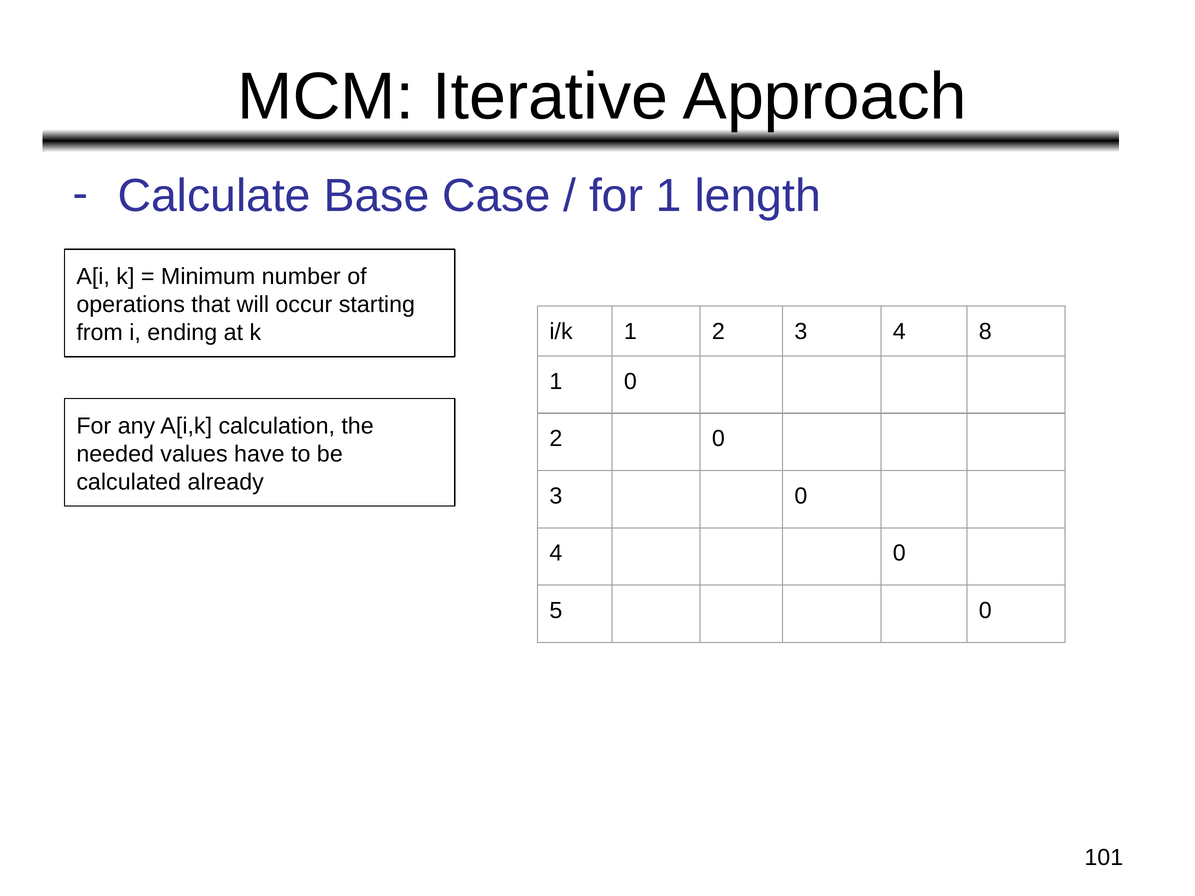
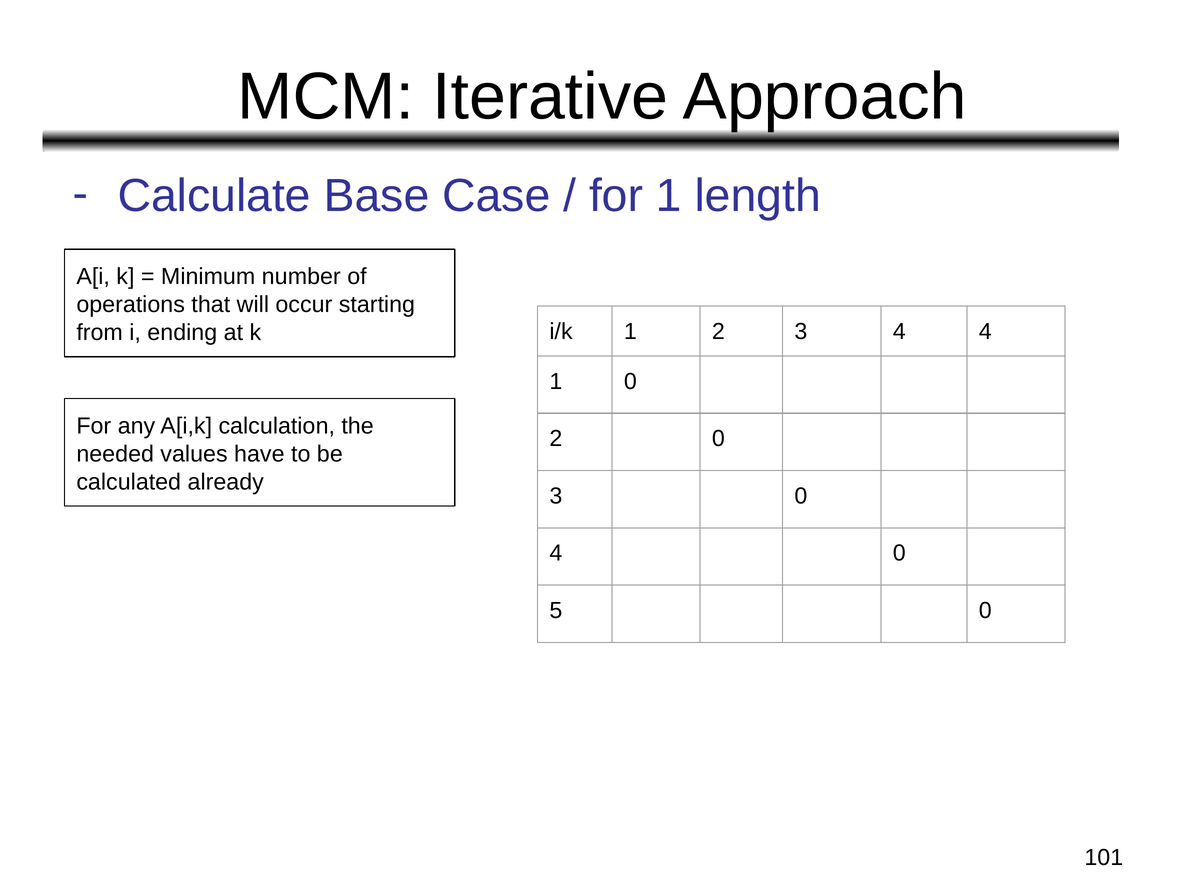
4 8: 8 -> 4
